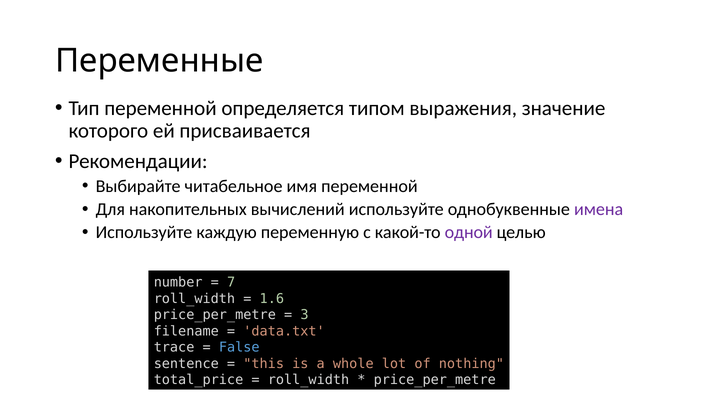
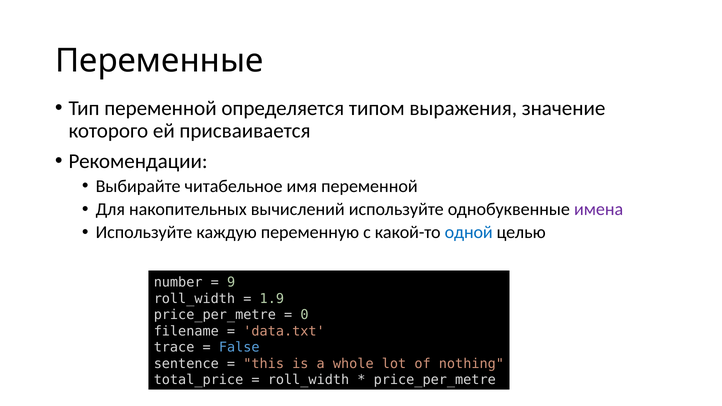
одной colour: purple -> blue
7: 7 -> 9
1.6: 1.6 -> 1.9
3: 3 -> 0
